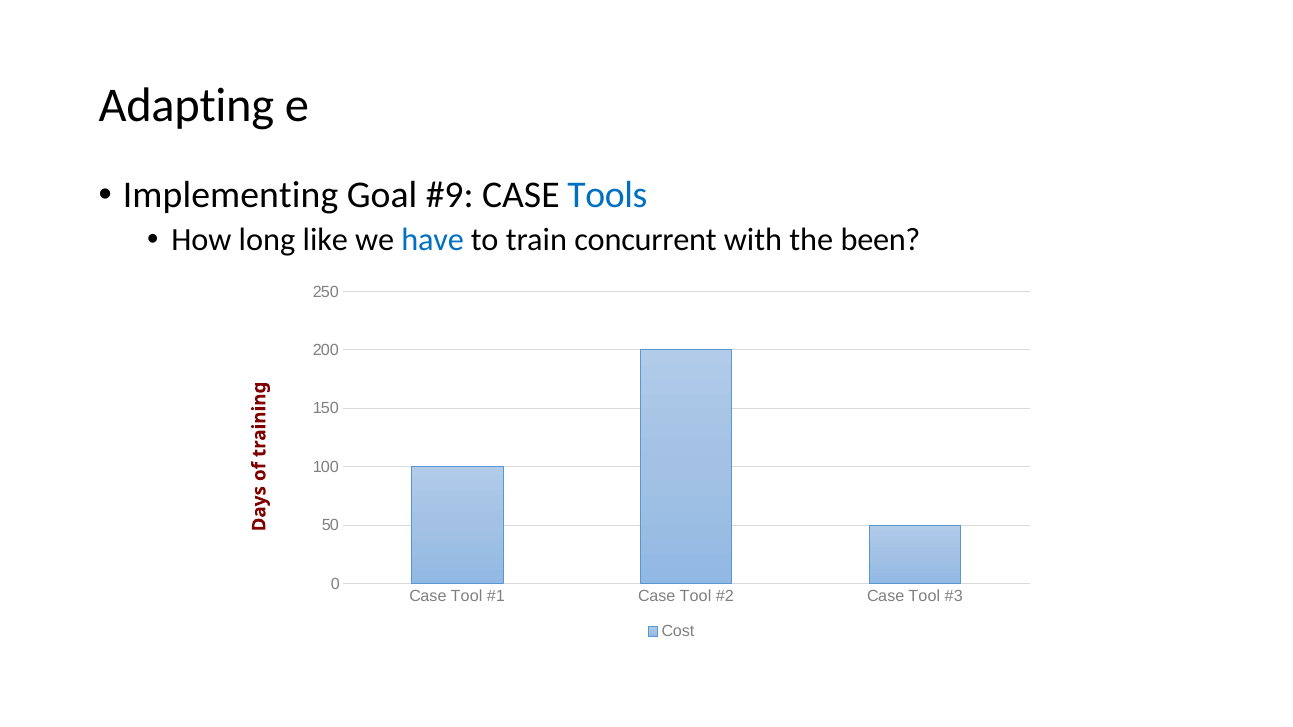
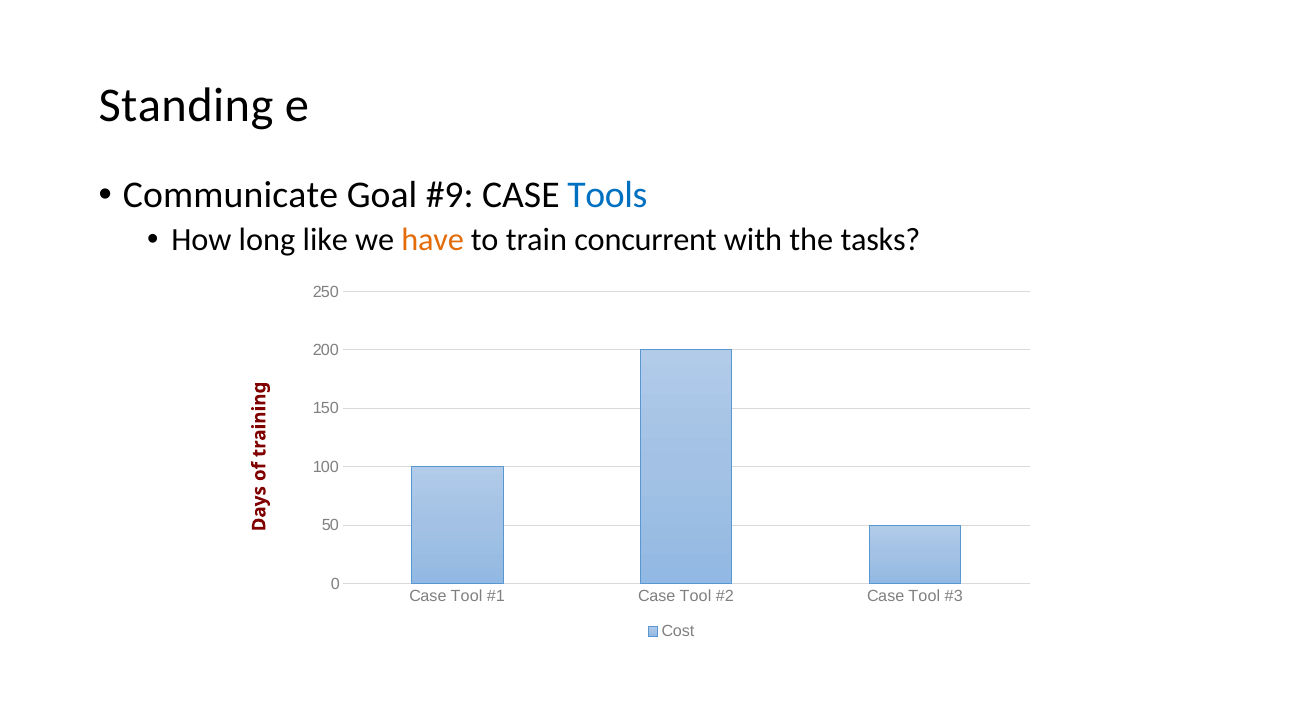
Adapting: Adapting -> Standing
Implementing: Implementing -> Communicate
have colour: blue -> orange
been: been -> tasks
